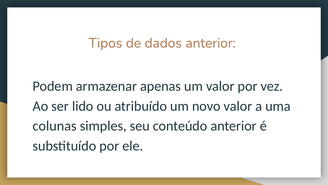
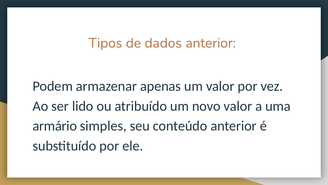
colunas: colunas -> armário
